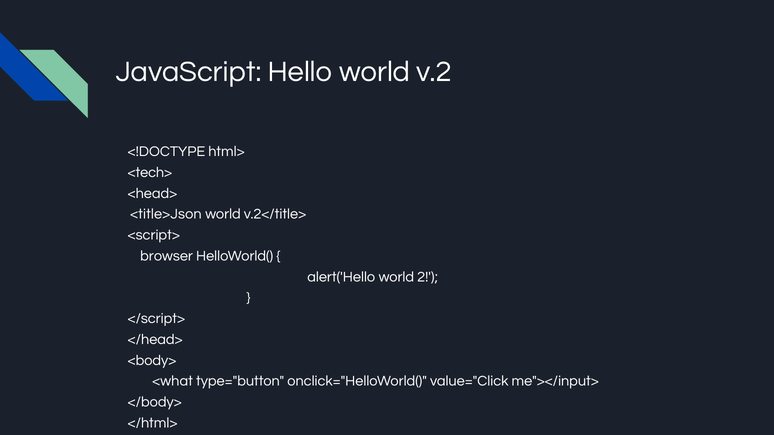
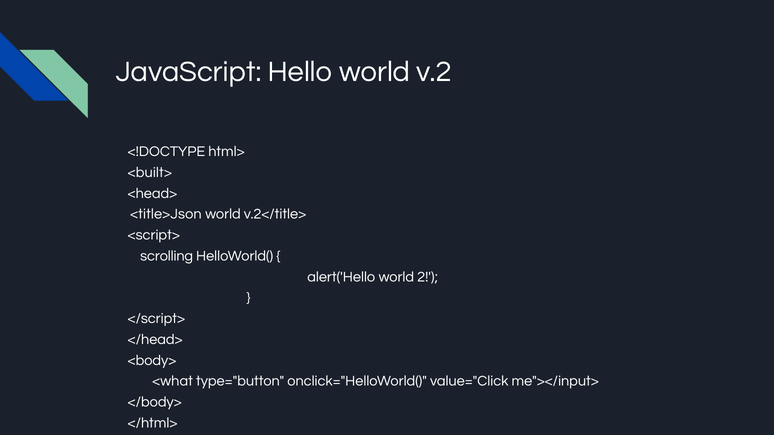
<tech>: <tech> -> <built>
browser: browser -> scrolling
